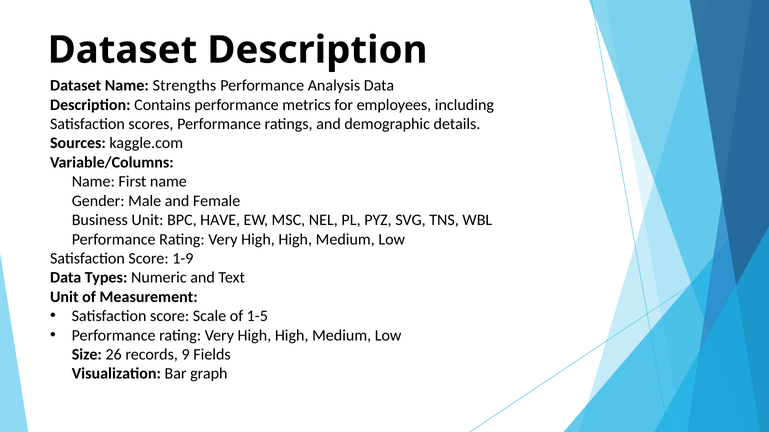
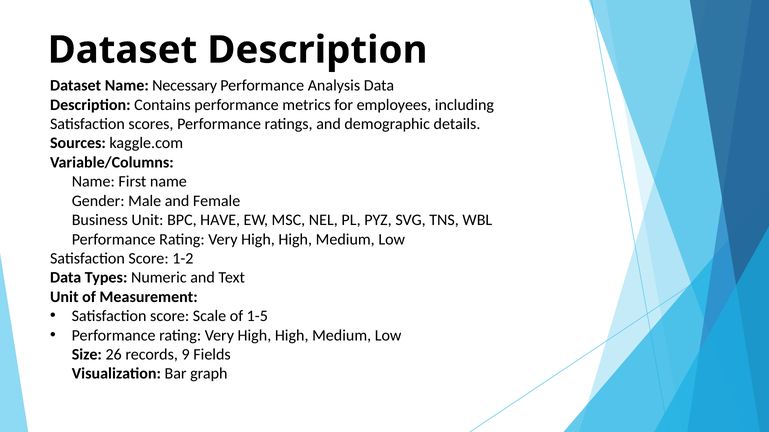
Strengths: Strengths -> Necessary
1-9: 1-9 -> 1-2
